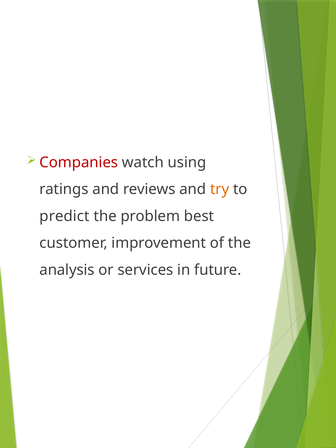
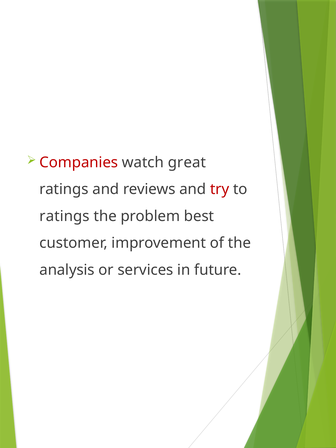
using: using -> great
try colour: orange -> red
predict at (65, 216): predict -> ratings
